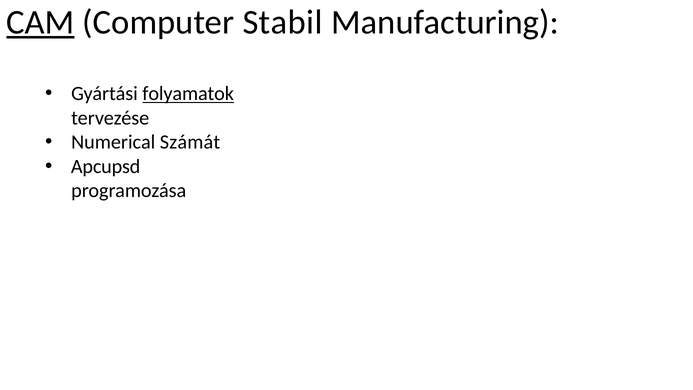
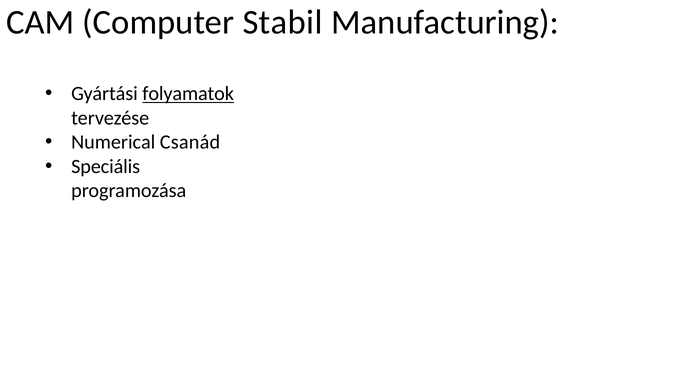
CAM underline: present -> none
Számát: Számát -> Csanád
Apcupsd: Apcupsd -> Speciális
